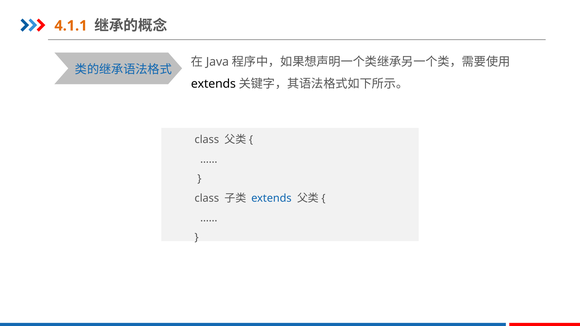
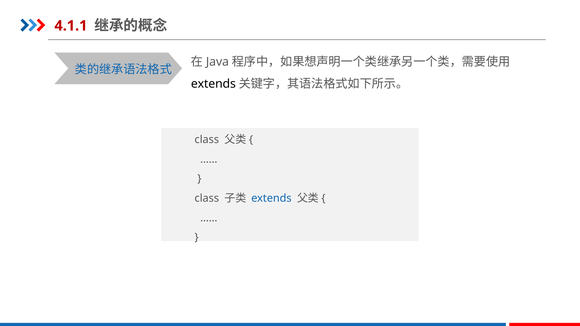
4.1.1 colour: orange -> red
